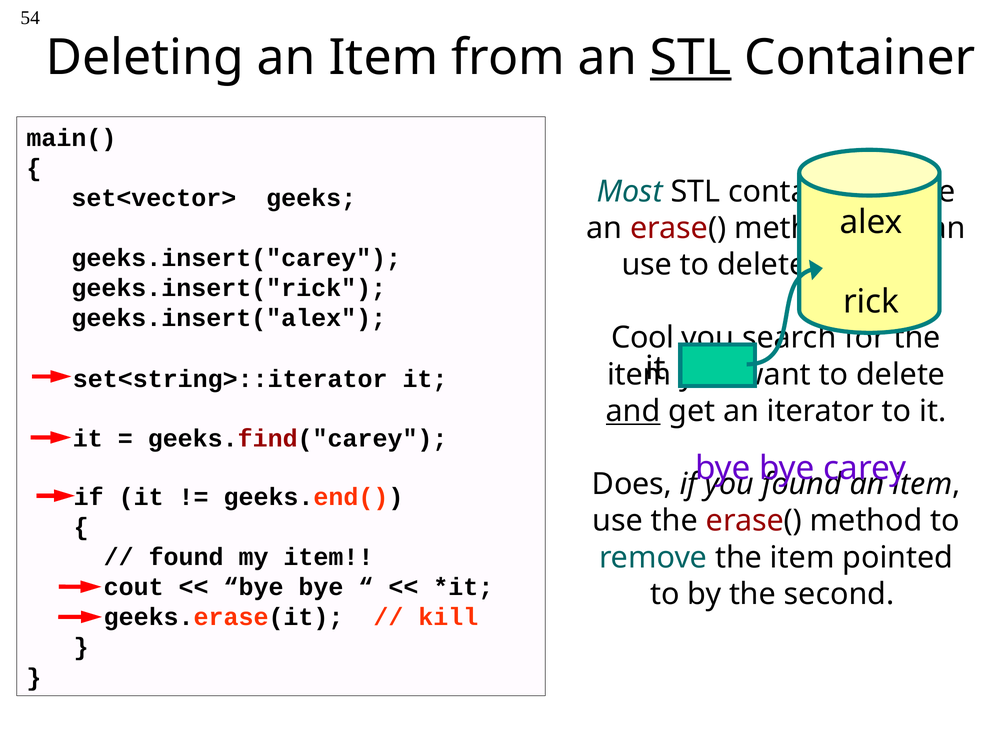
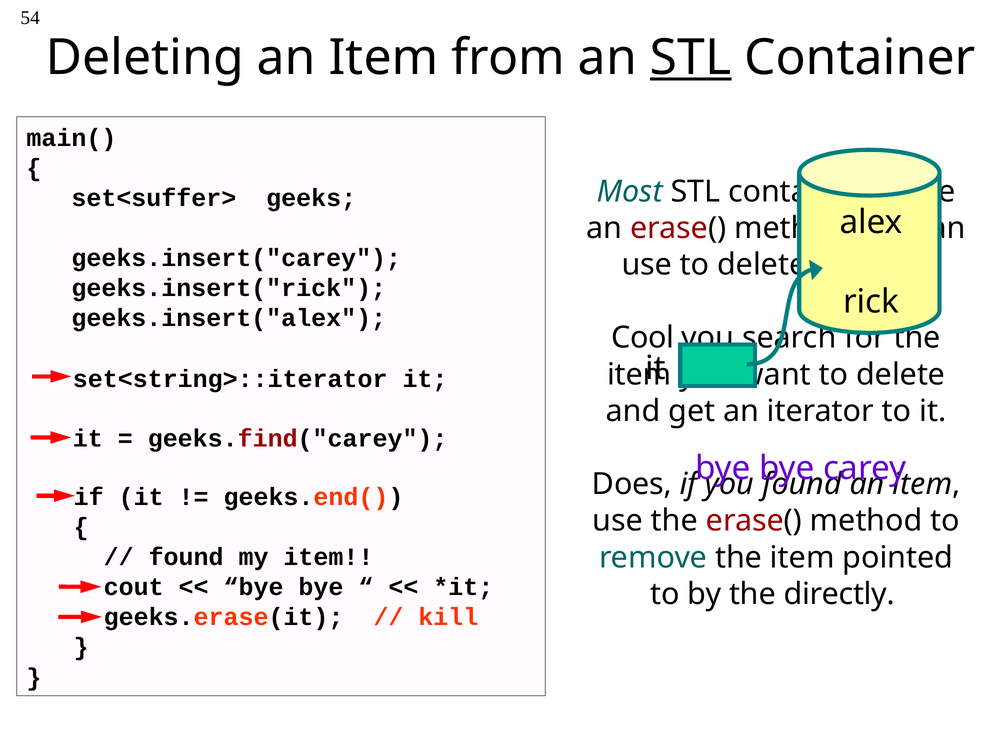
set<vector>: set<vector> -> set<suffer>
and underline: present -> none
second: second -> directly
